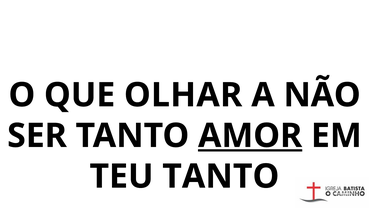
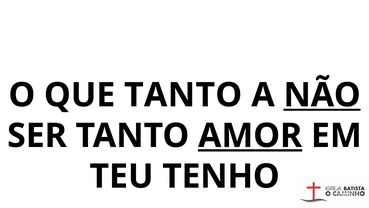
QUE OLHAR: OLHAR -> TANTO
NÃO underline: none -> present
TEU TANTO: TANTO -> TENHO
